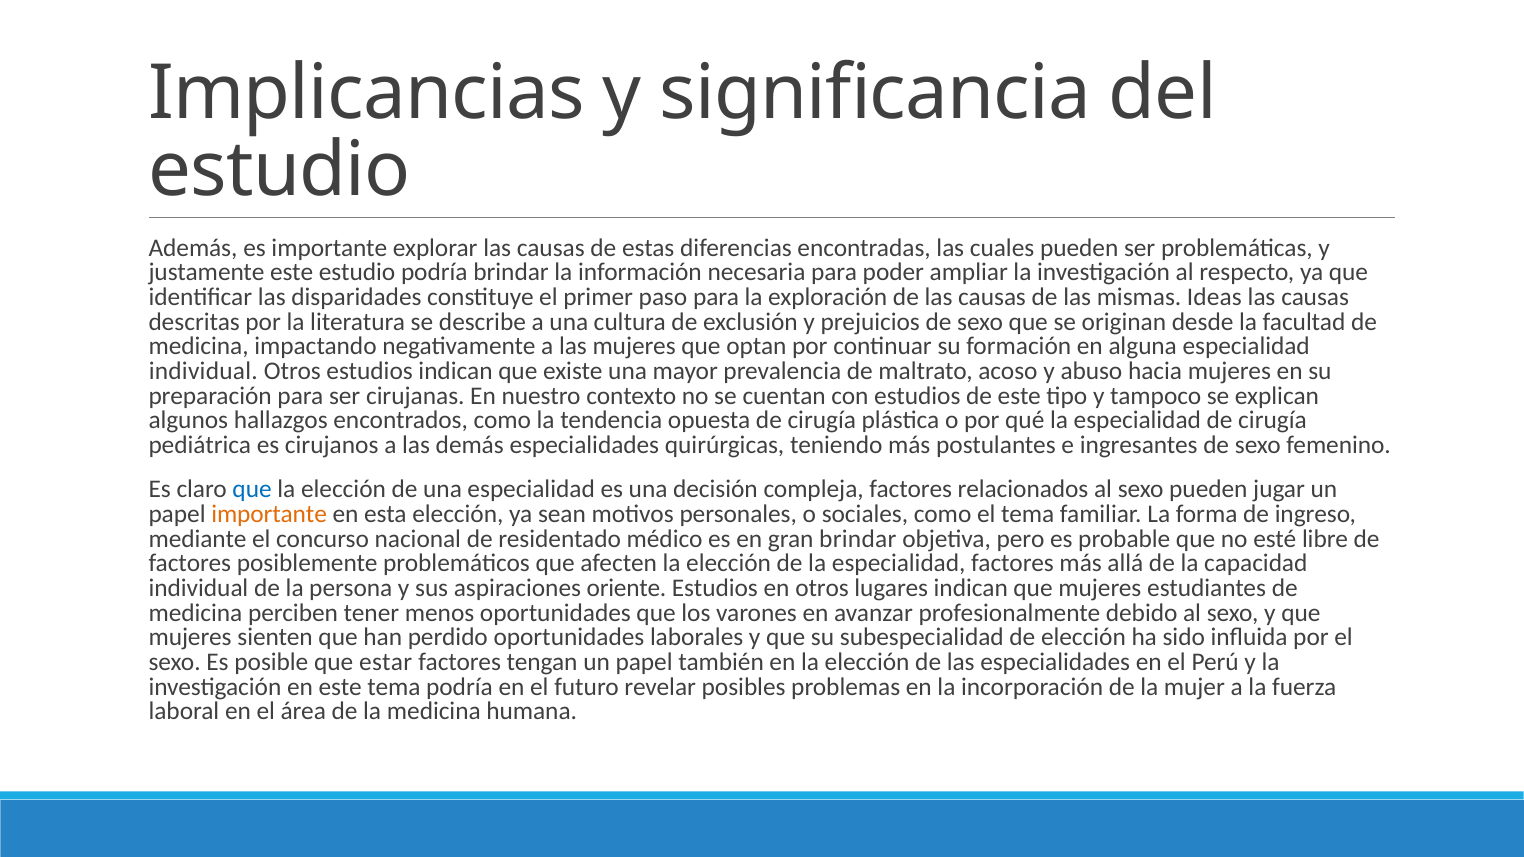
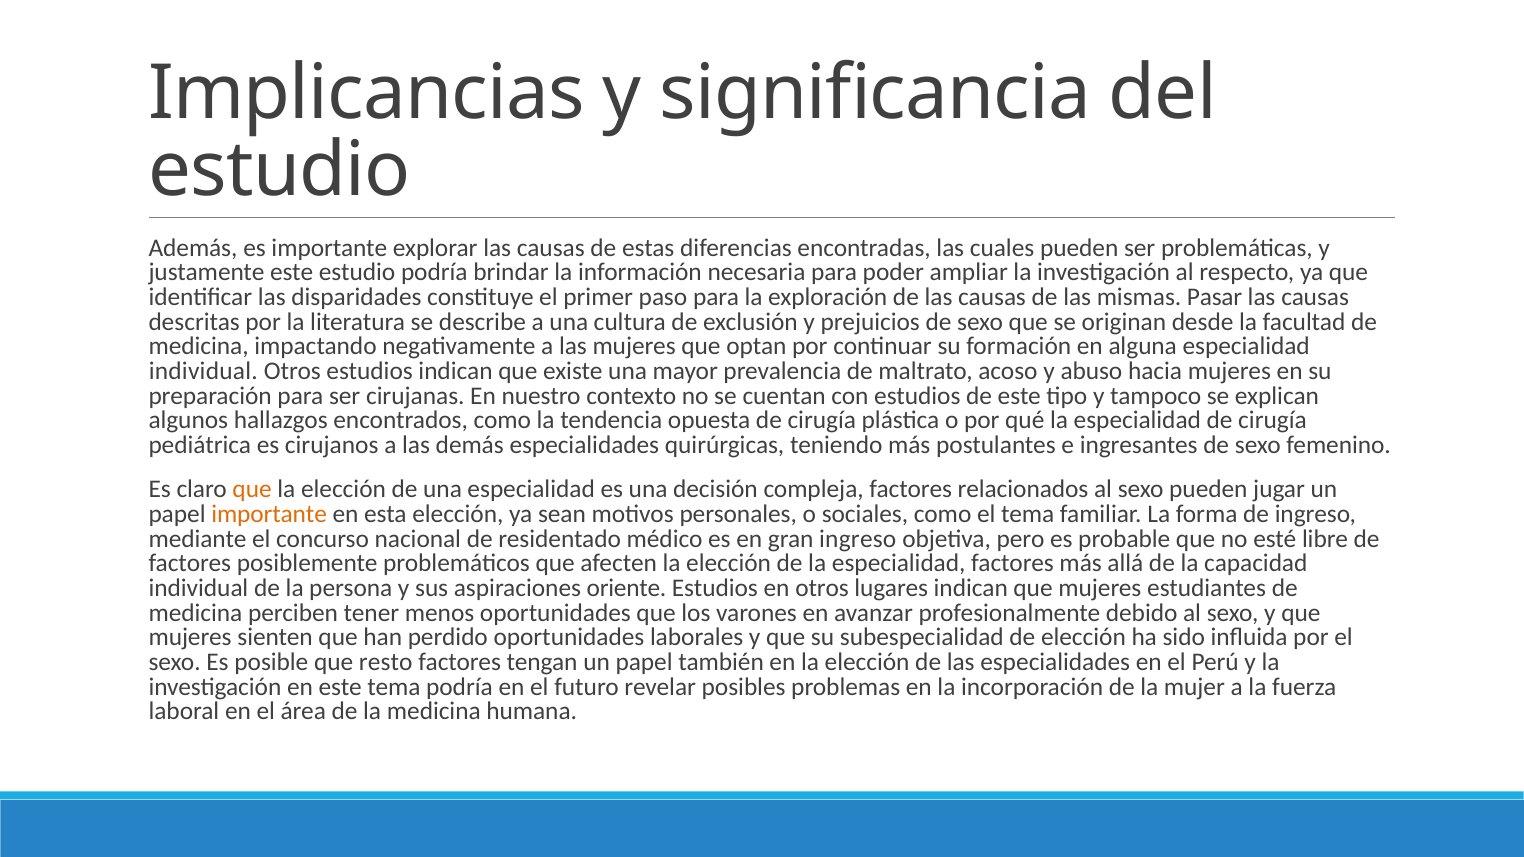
Ideas: Ideas -> Pasar
que at (252, 490) colour: blue -> orange
gran brindar: brindar -> ingreso
estar: estar -> resto
